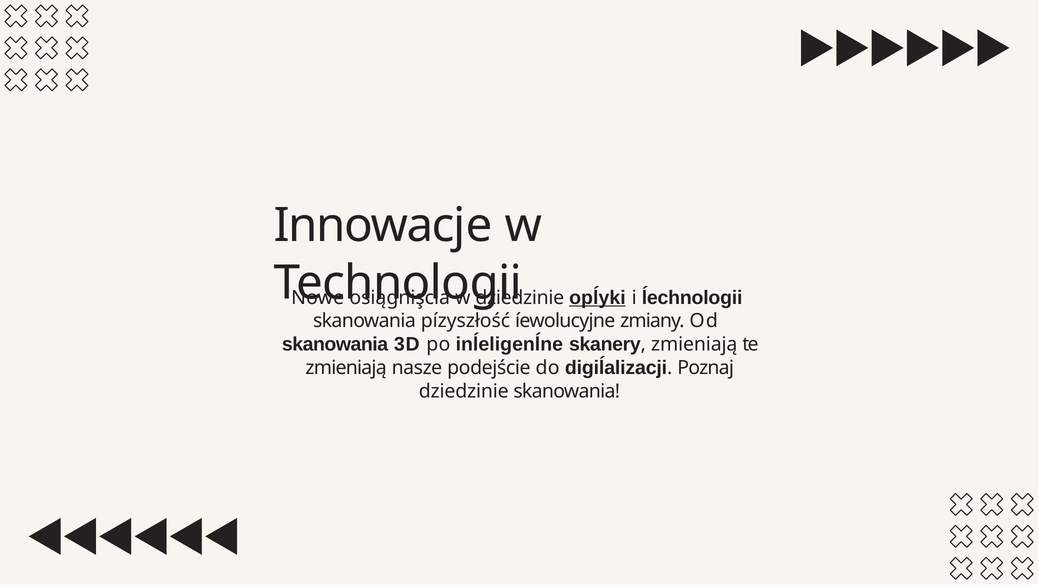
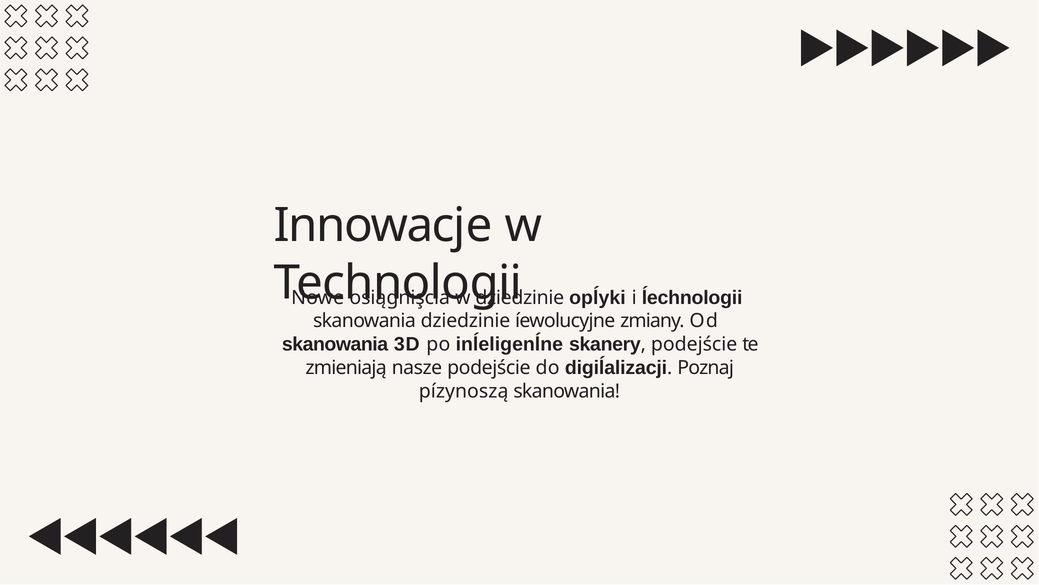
opĺyki underline: present -> none
skanowania pízyszłość: pízyszłość -> dziedzinie
zmieniają at (694, 344): zmieniają -> podejście
dziedzinie at (464, 391): dziedzinie -> pízynoszą
